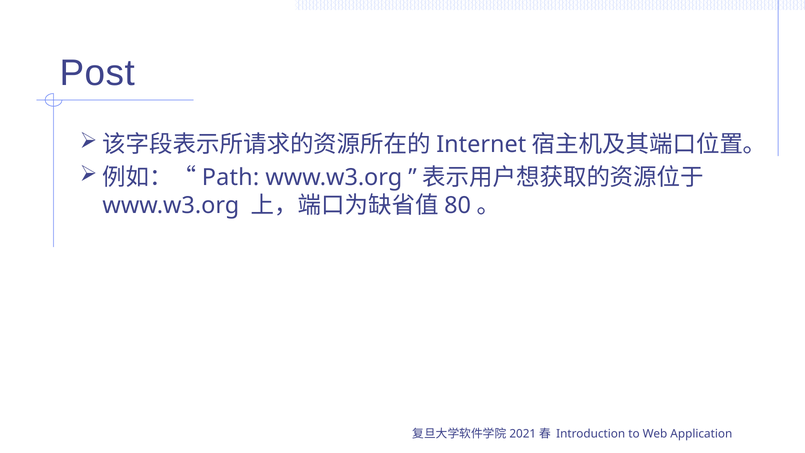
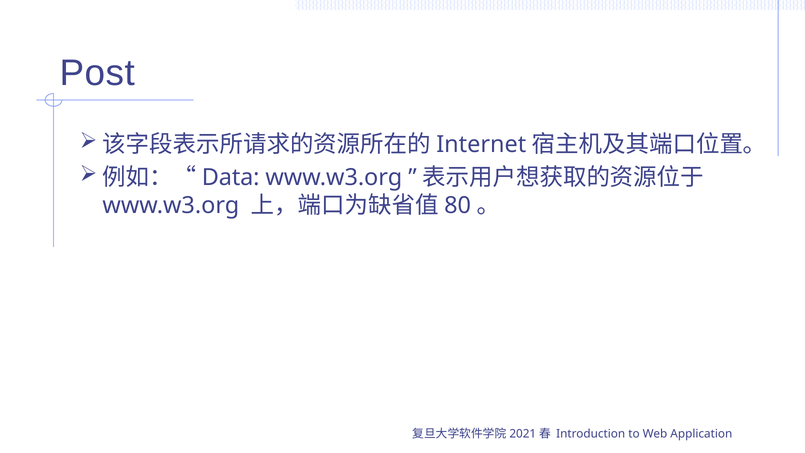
Path: Path -> Data
